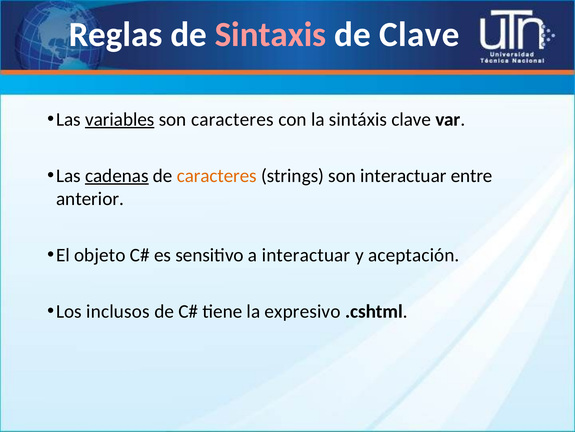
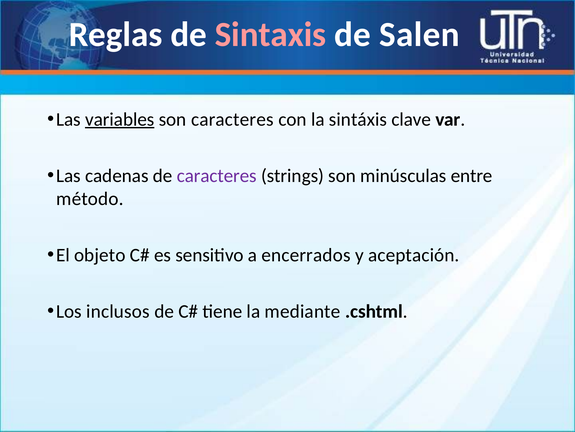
de Clave: Clave -> Salen
cadenas underline: present -> none
caracteres at (217, 175) colour: orange -> purple
son interactuar: interactuar -> minúsculas
anterior: anterior -> método
a interactuar: interactuar -> encerrados
expresivo: expresivo -> mediante
